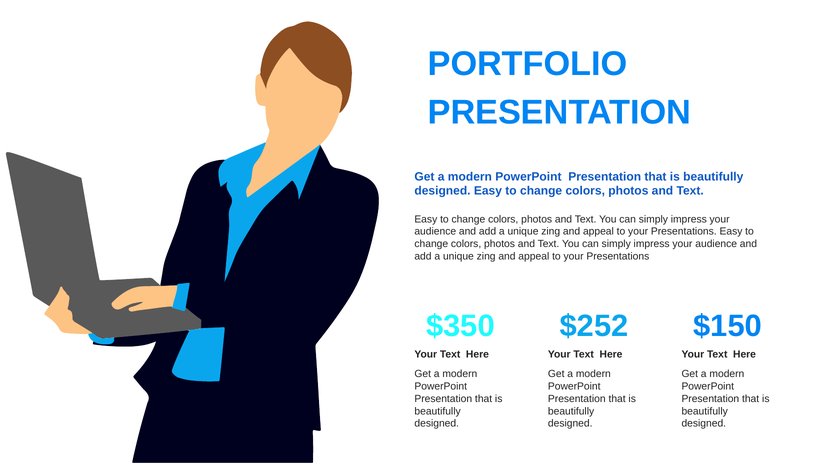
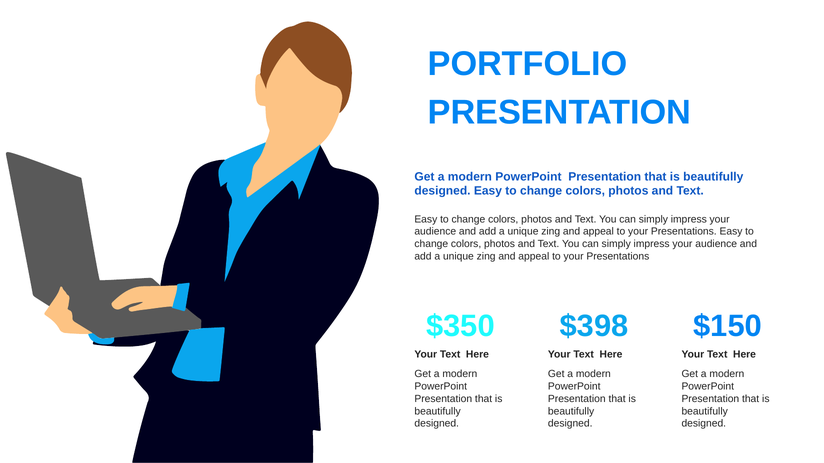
$252: $252 -> $398
